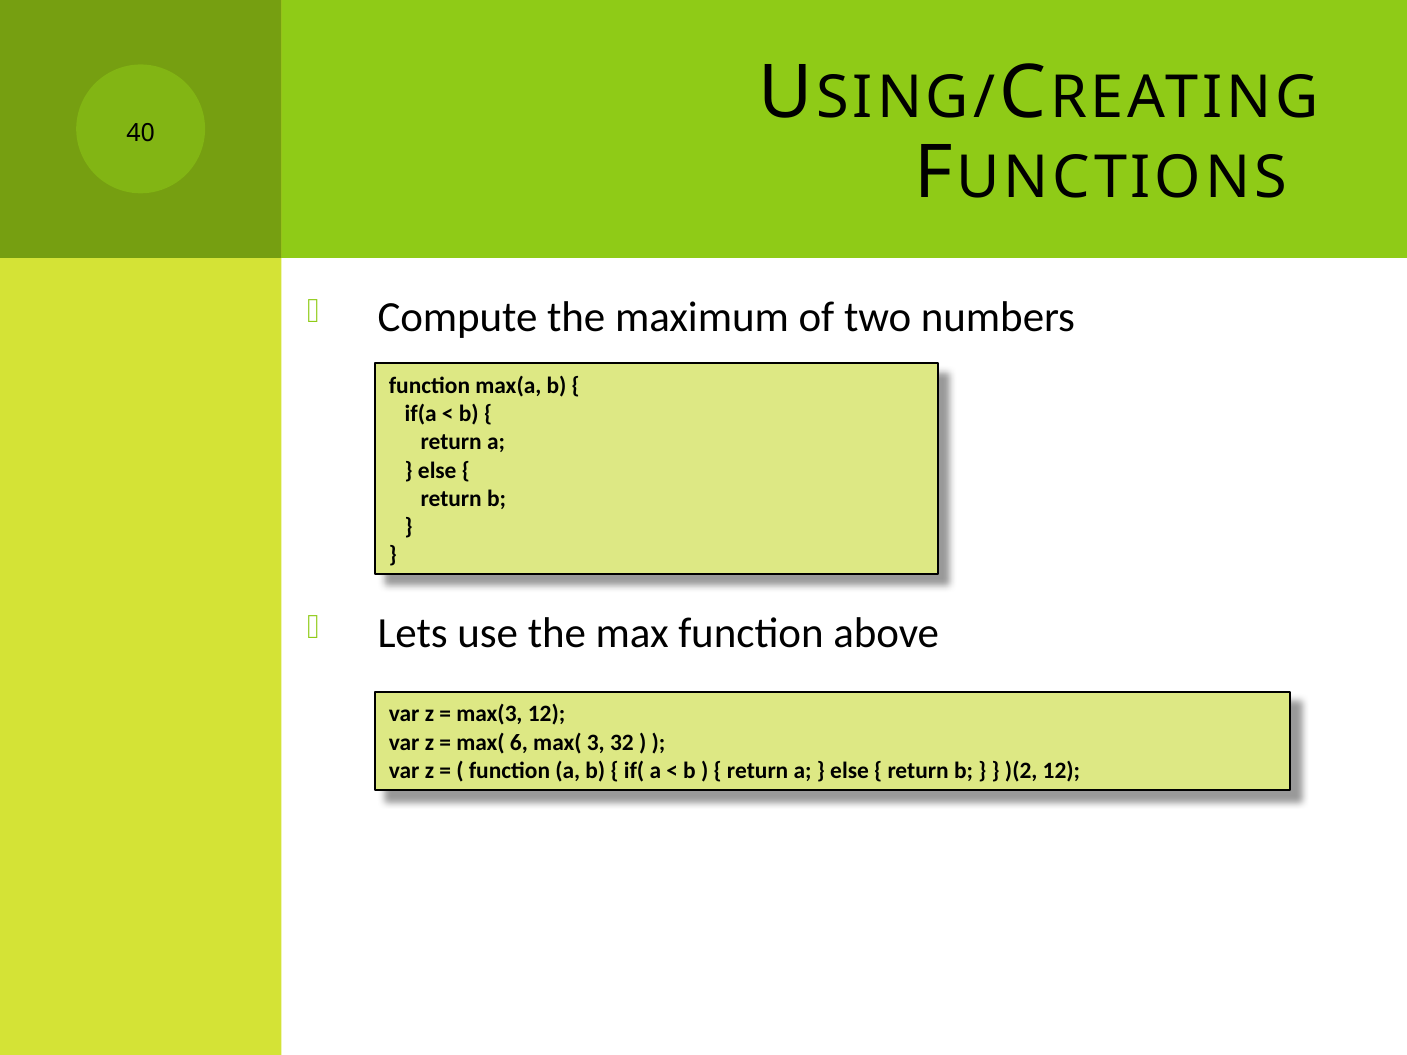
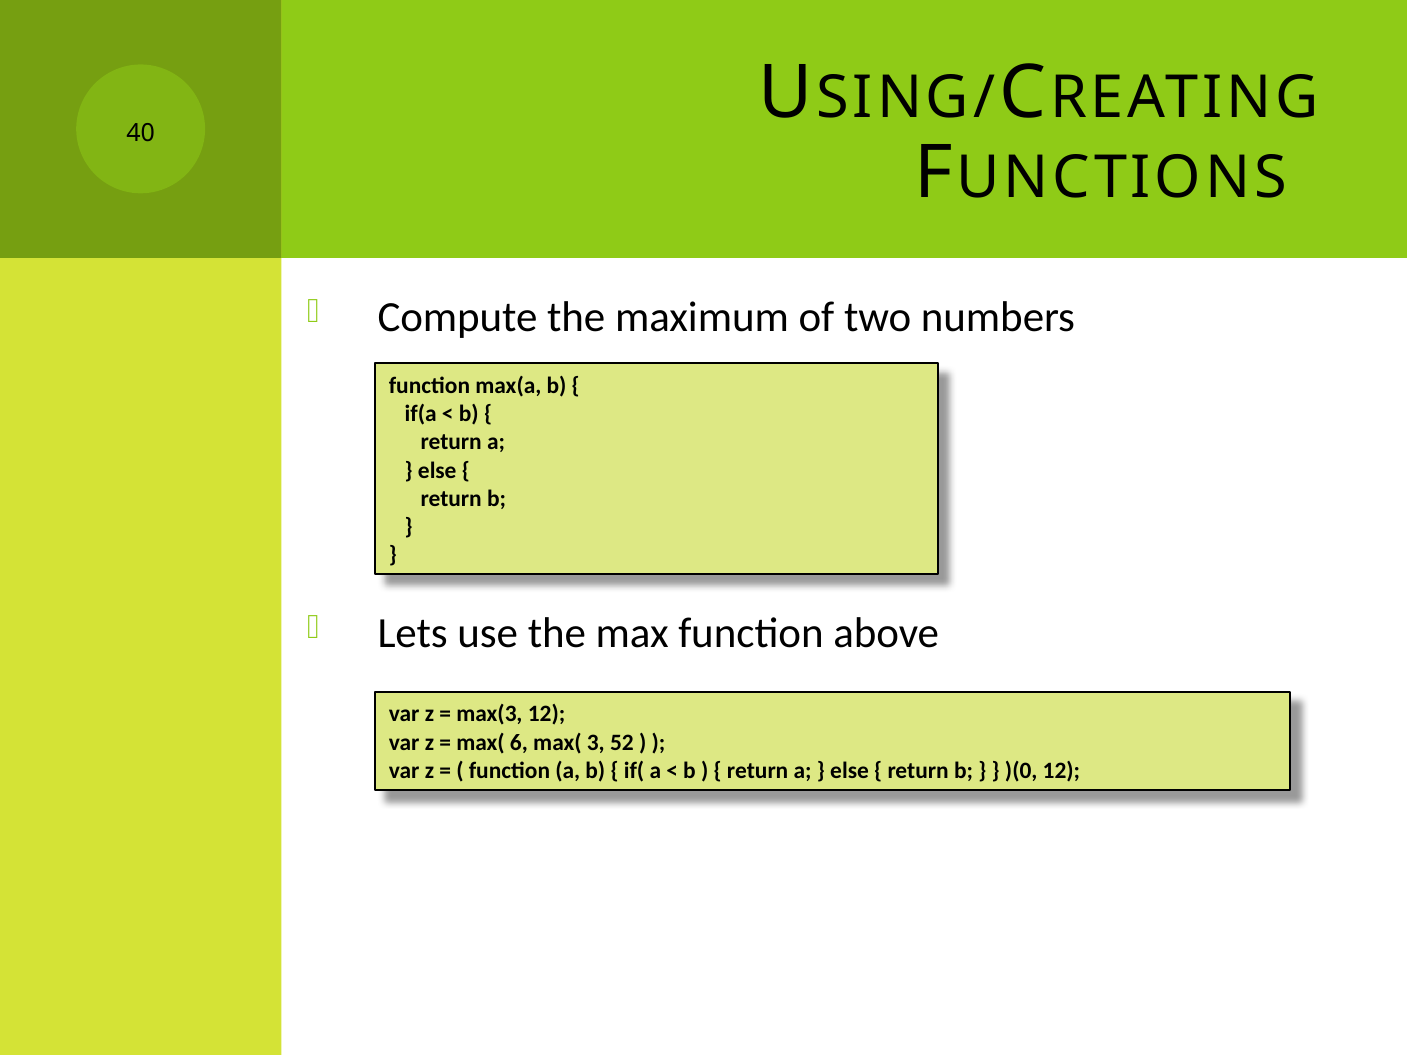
32: 32 -> 52
)(2: )(2 -> )(0
